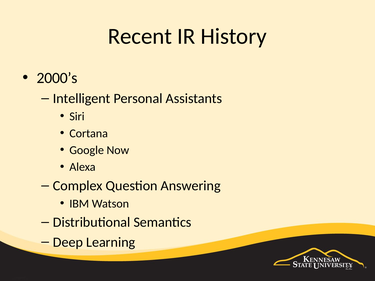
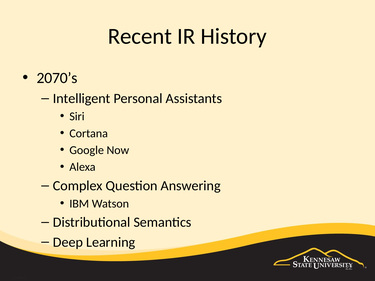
2000’s: 2000’s -> 2070’s
